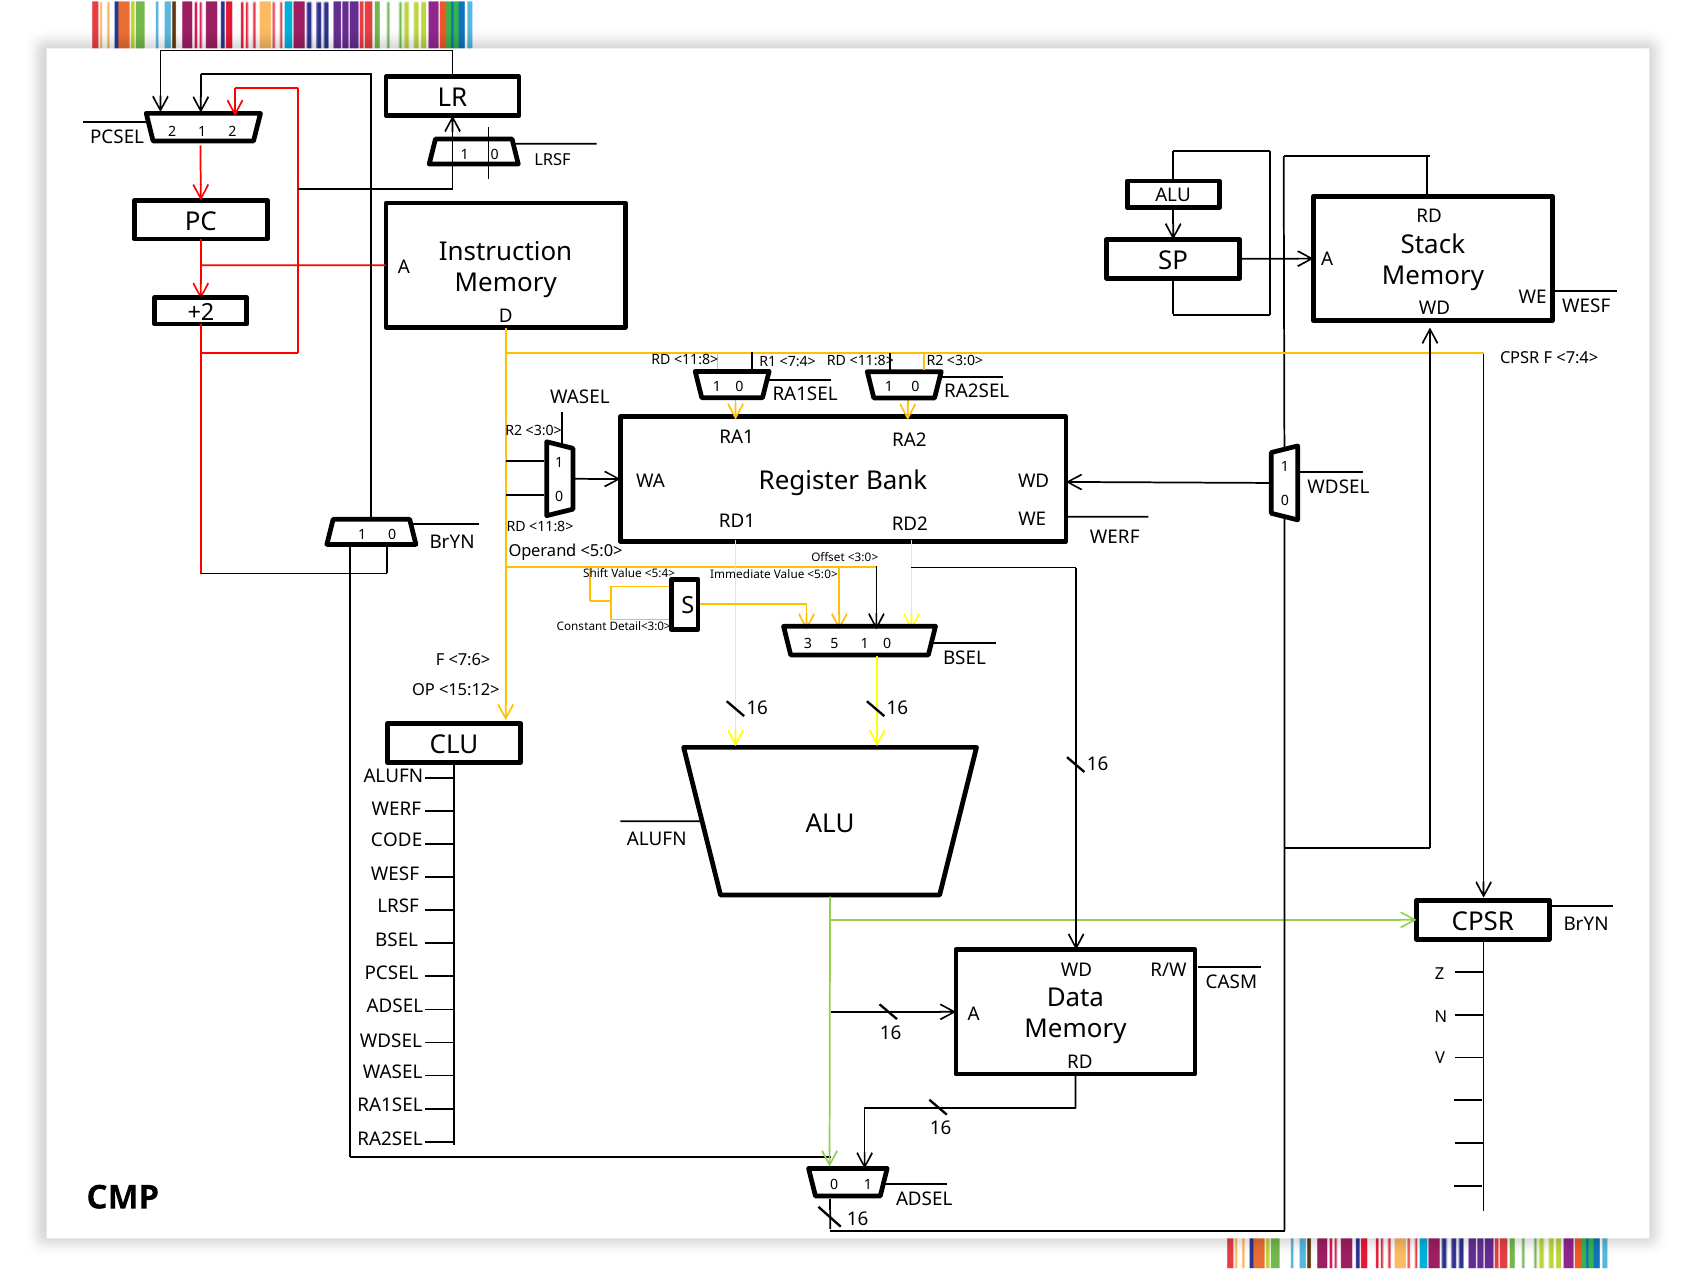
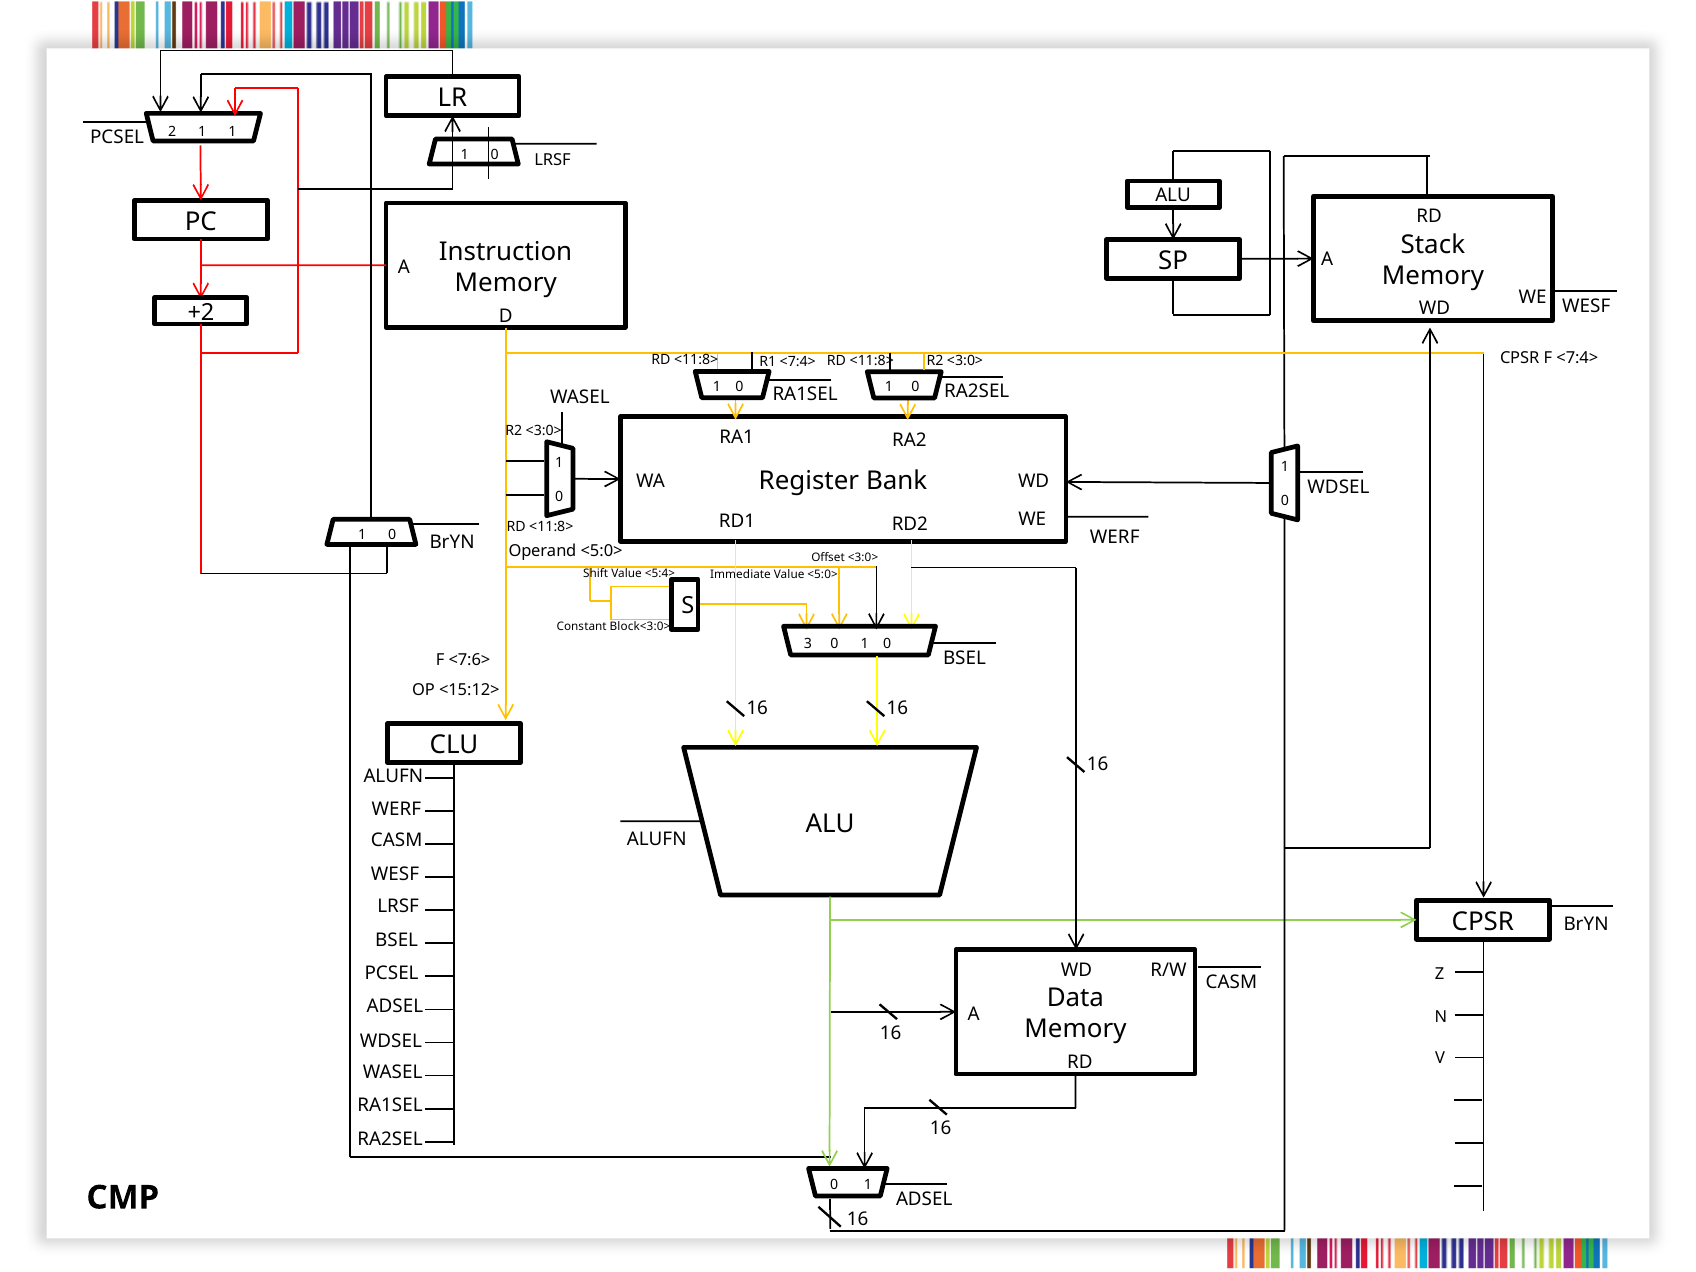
1 2: 2 -> 1
Detail<3:0>: Detail<3:0> -> Block<3:0>
3 5: 5 -> 0
CODE at (397, 840): CODE -> CASM
